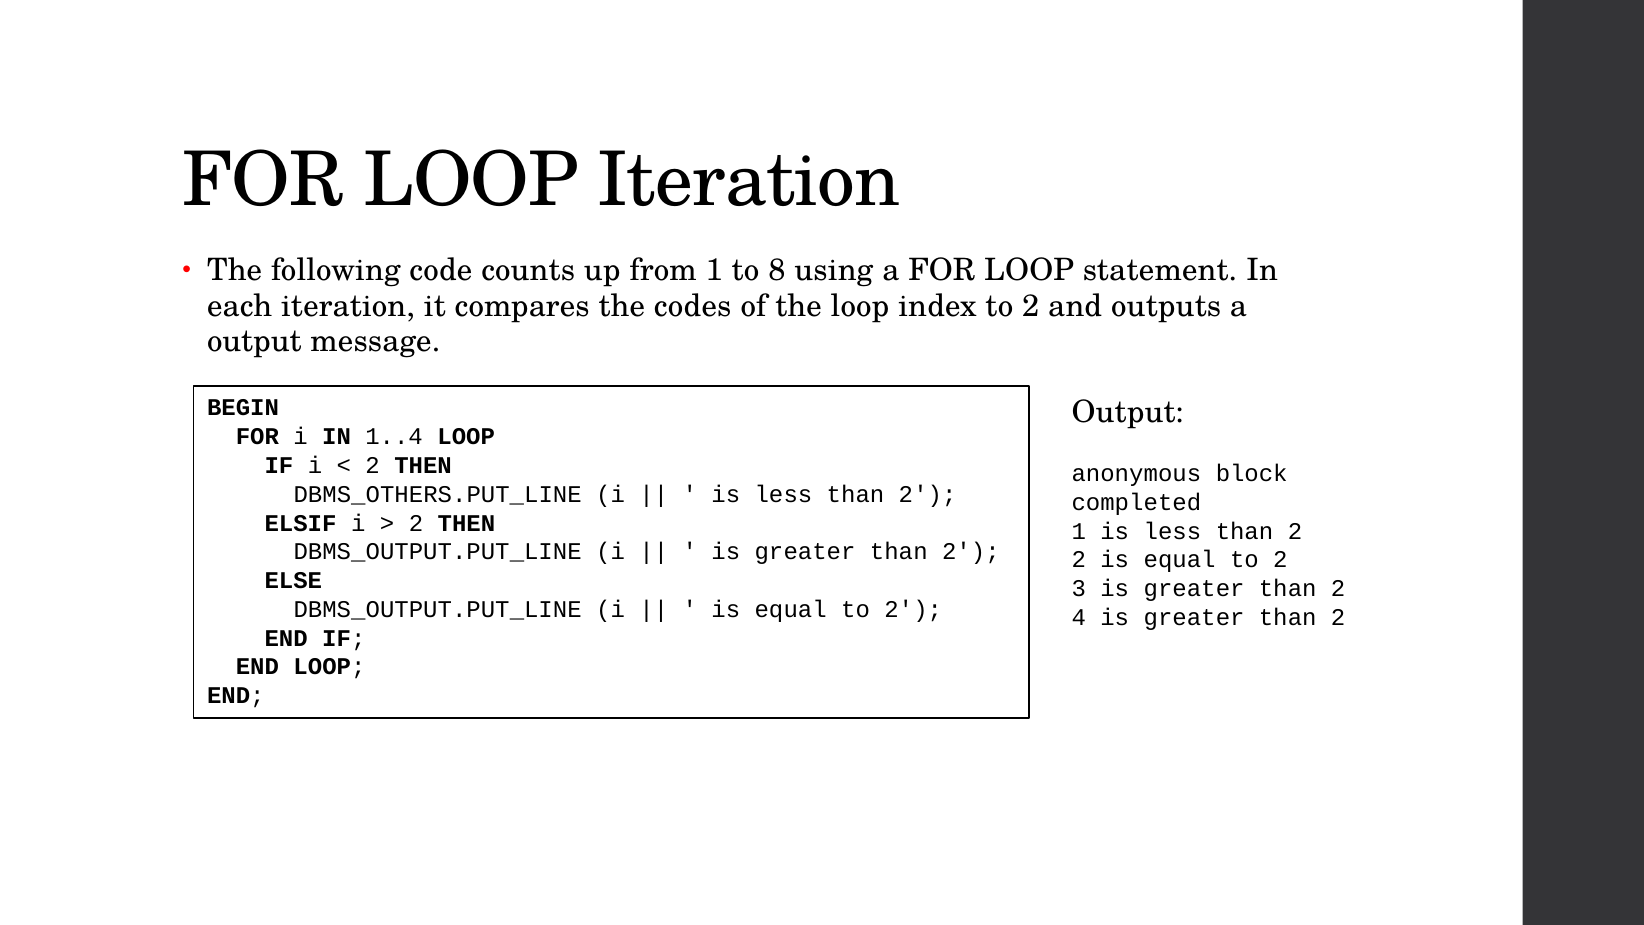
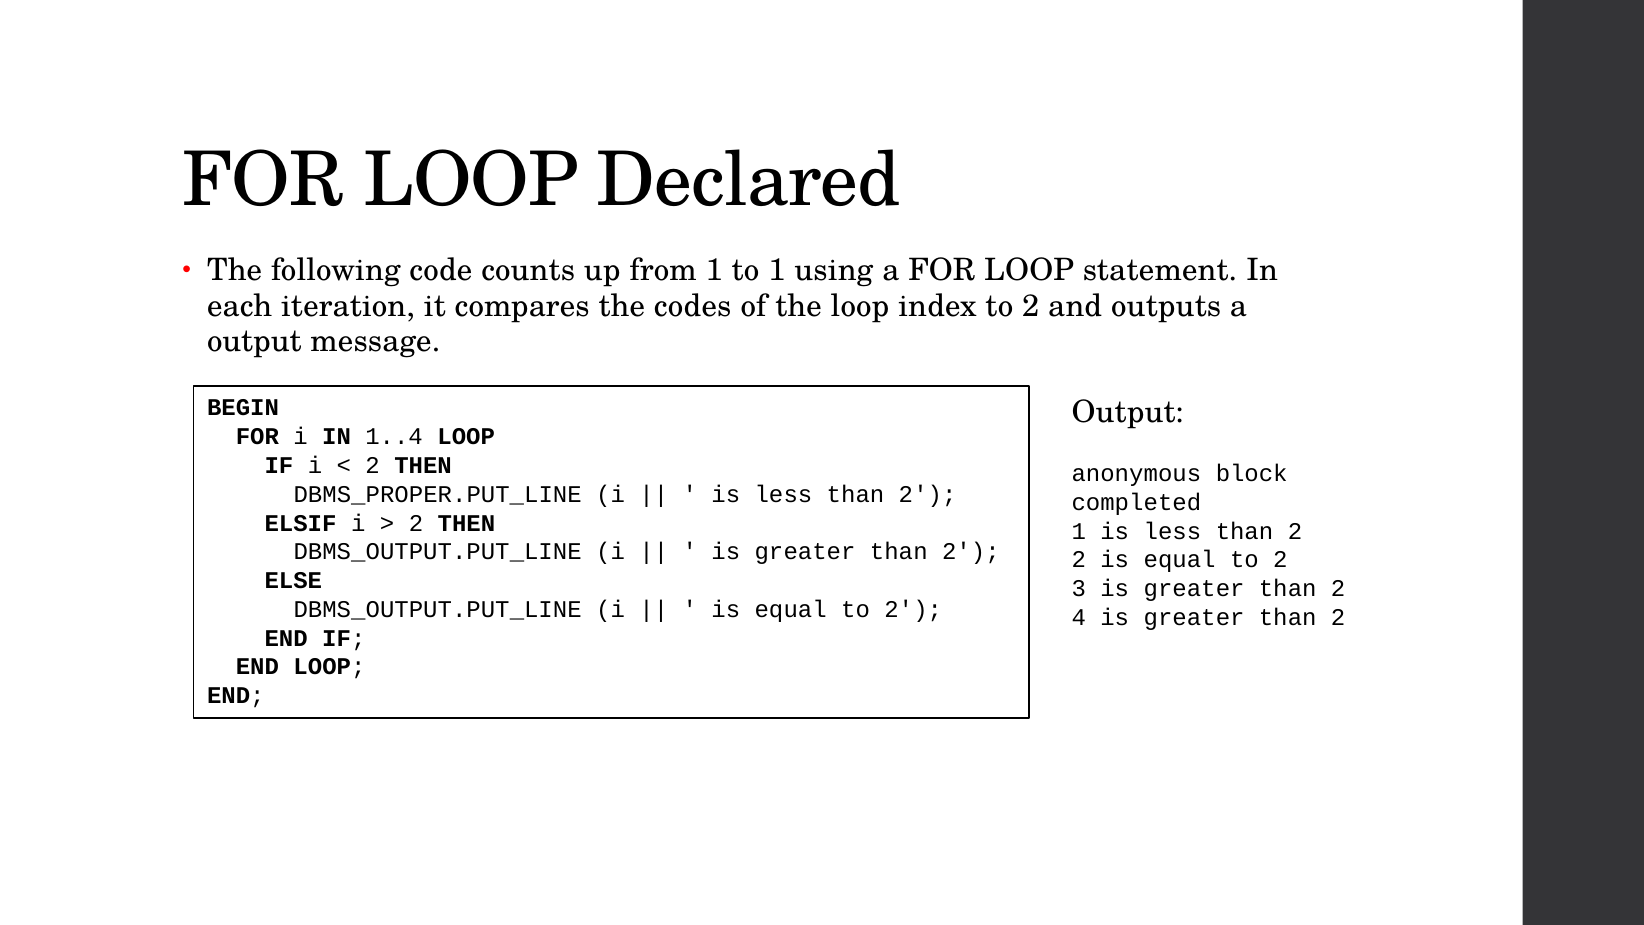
LOOP Iteration: Iteration -> Declared
to 8: 8 -> 1
DBMS_OTHERS.PUT_LINE: DBMS_OTHERS.PUT_LINE -> DBMS_PROPER.PUT_LINE
